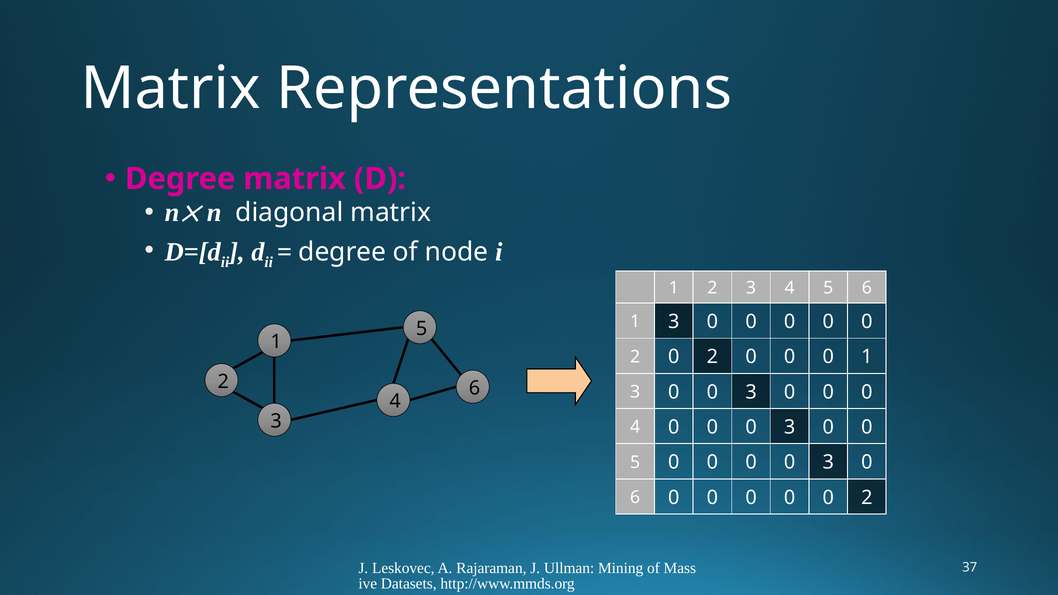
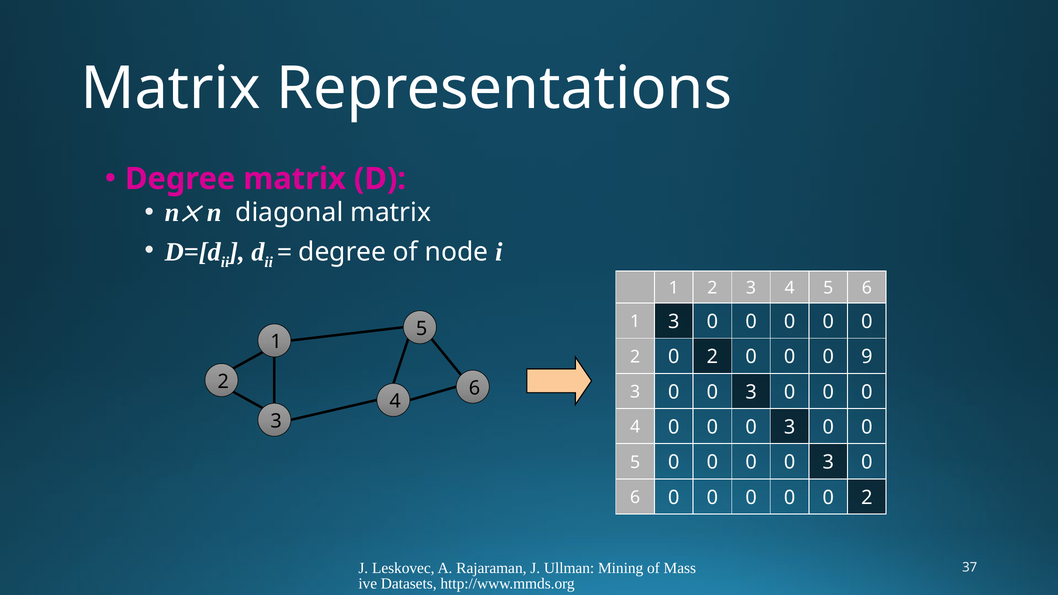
0 1: 1 -> 9
